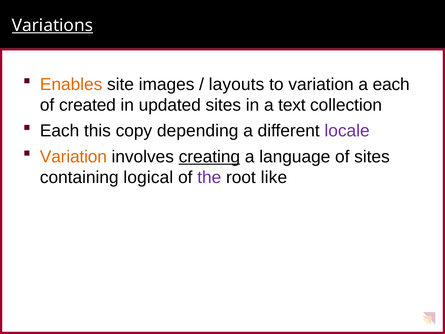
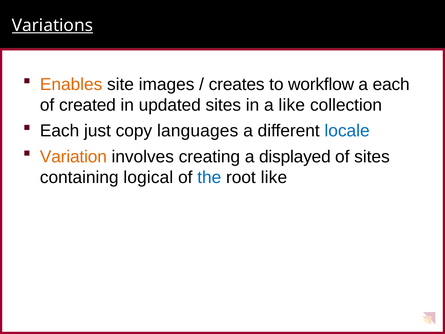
layouts: layouts -> creates
to variation: variation -> workflow
a text: text -> like
this: this -> just
depending: depending -> languages
locale colour: purple -> blue
creating underline: present -> none
language: language -> displayed
the colour: purple -> blue
